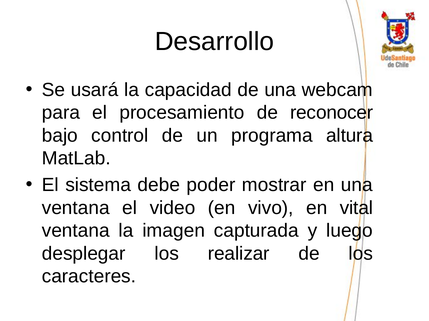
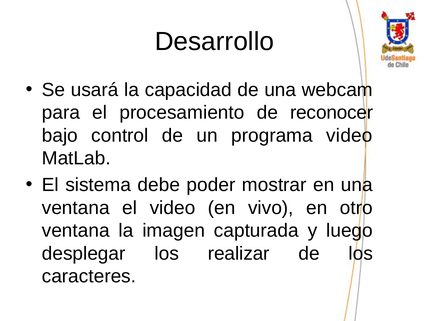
programa altura: altura -> video
vital: vital -> otro
